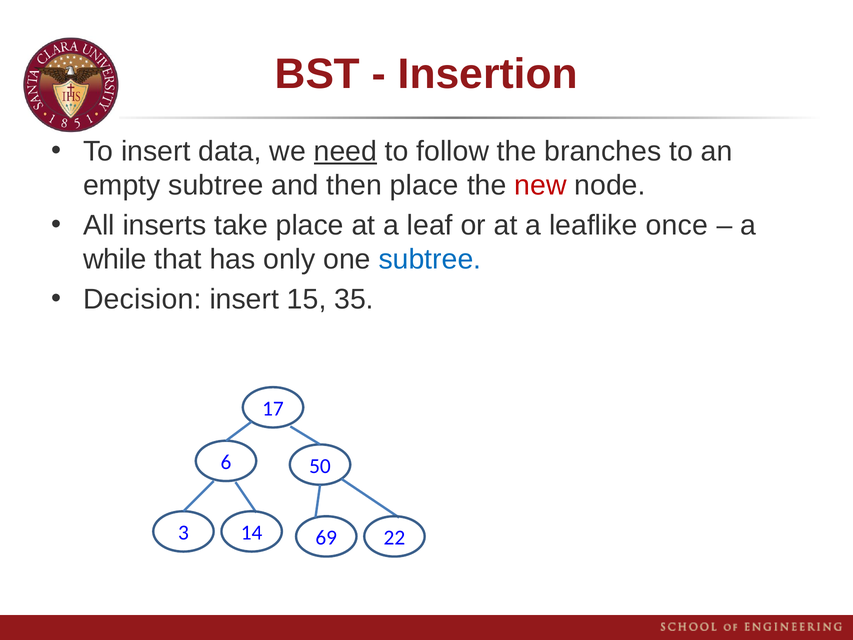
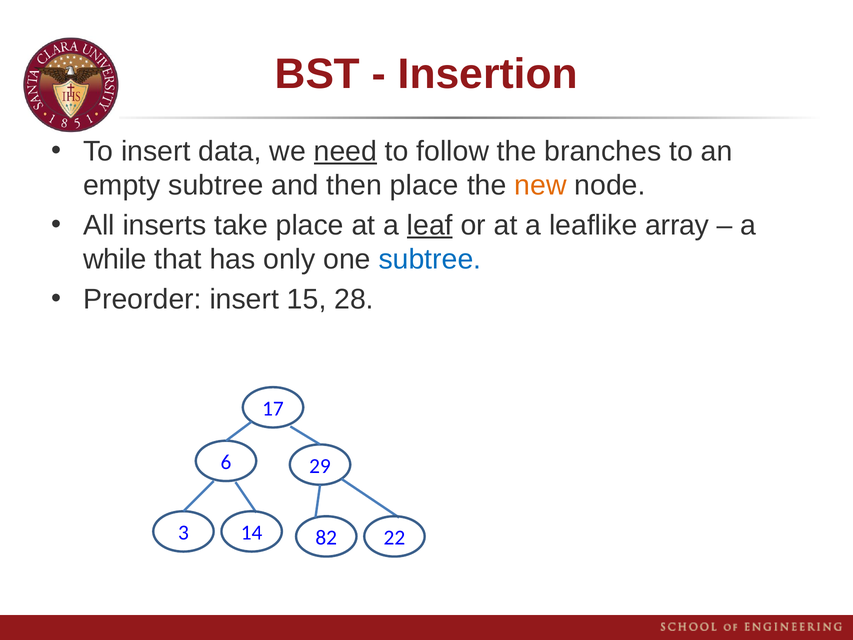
new colour: red -> orange
leaf underline: none -> present
once: once -> array
Decision: Decision -> Preorder
35: 35 -> 28
50: 50 -> 29
69: 69 -> 82
